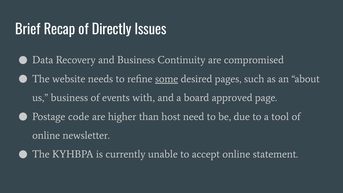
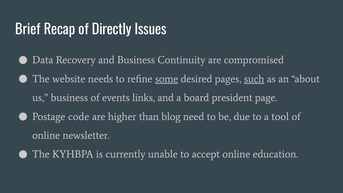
such underline: none -> present
with: with -> links
approved: approved -> president
host: host -> blog
statement: statement -> education
